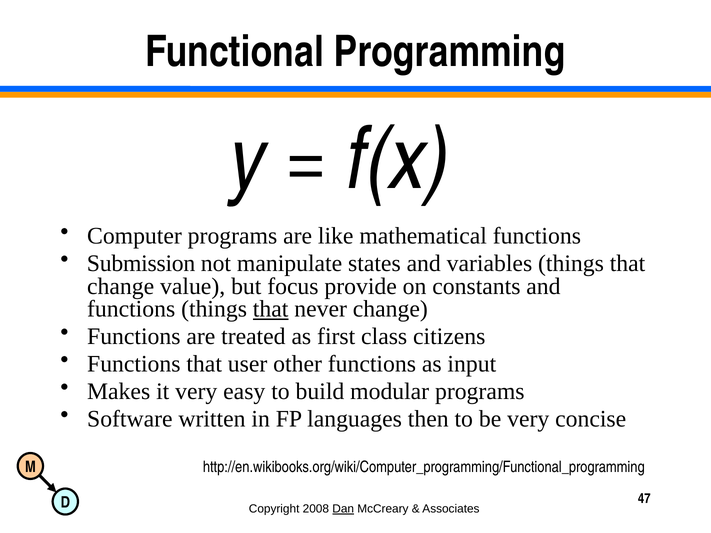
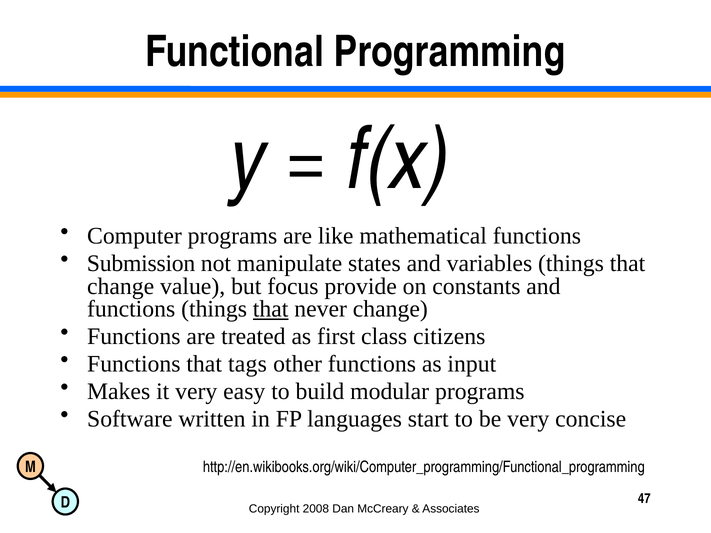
user: user -> tags
then: then -> start
Dan underline: present -> none
